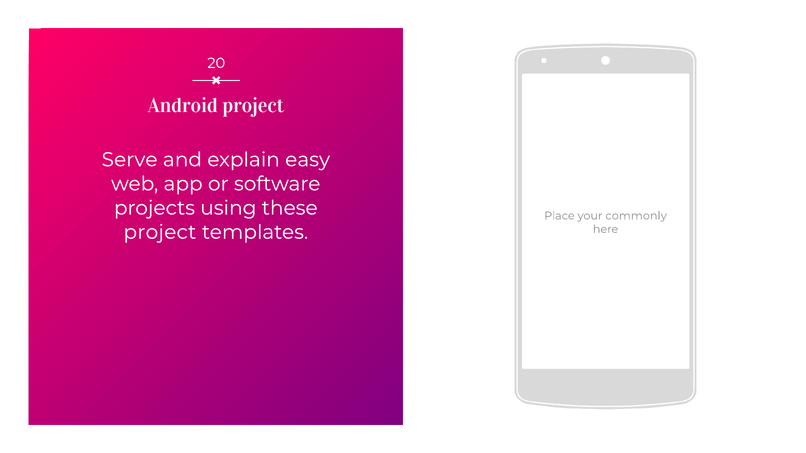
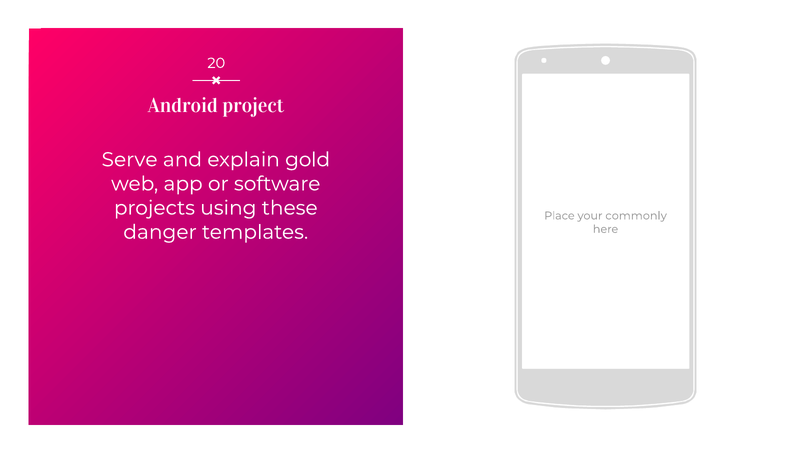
easy: easy -> gold
project at (160, 232): project -> danger
